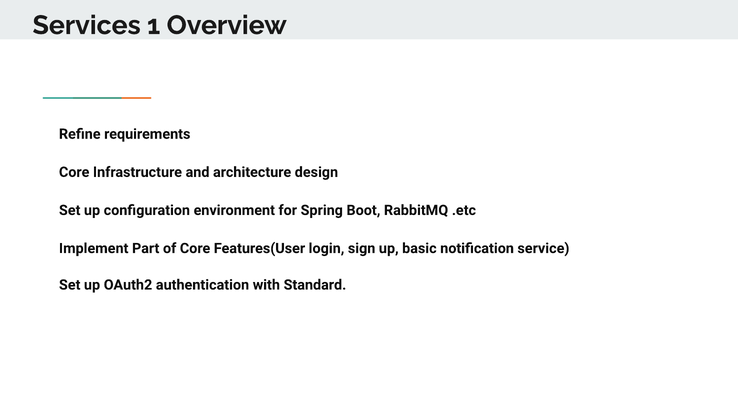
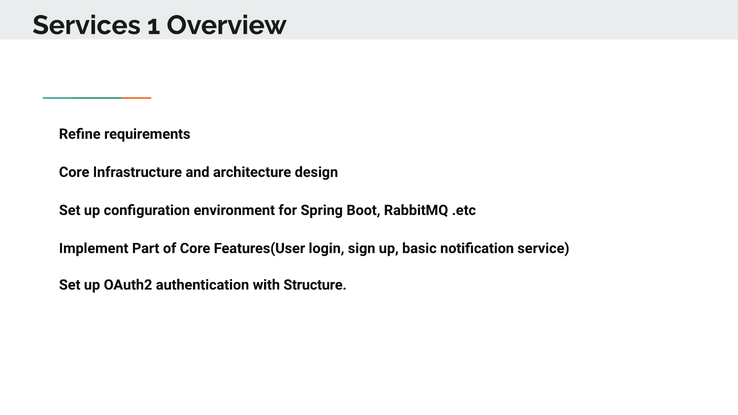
Standard: Standard -> Structure
